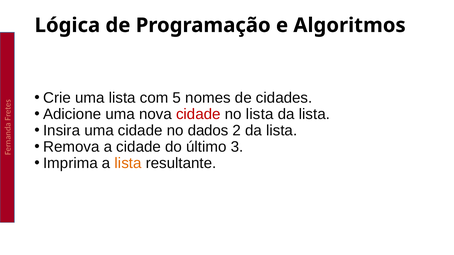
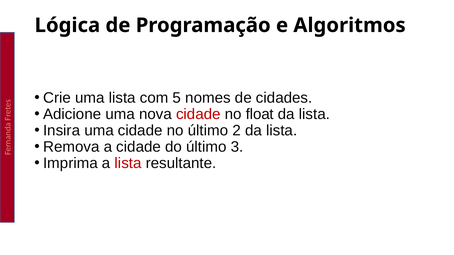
no lista: lista -> float
no dados: dados -> último
lista at (128, 163) colour: orange -> red
